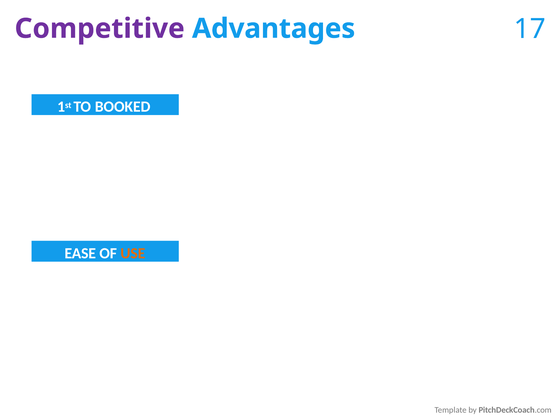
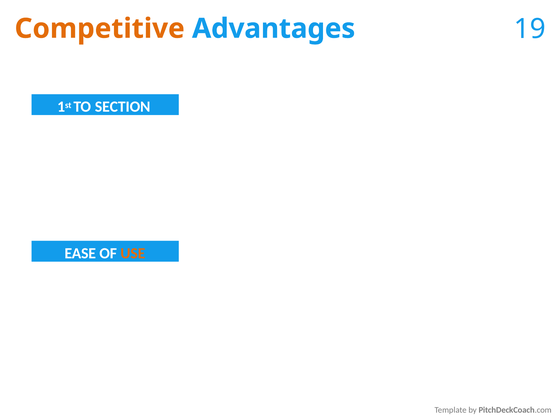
Competitive colour: purple -> orange
17: 17 -> 19
BOOKED: BOOKED -> SECTION
